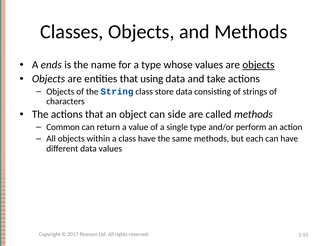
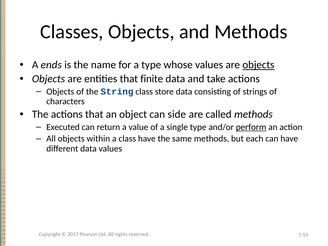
using: using -> finite
Common: Common -> Executed
perform underline: none -> present
